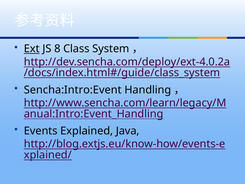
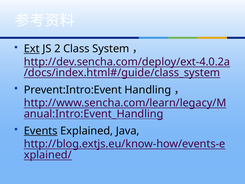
8: 8 -> 2
Sencha:Intro:Event: Sencha:Intro:Event -> Prevent:Intro:Event
Events underline: none -> present
